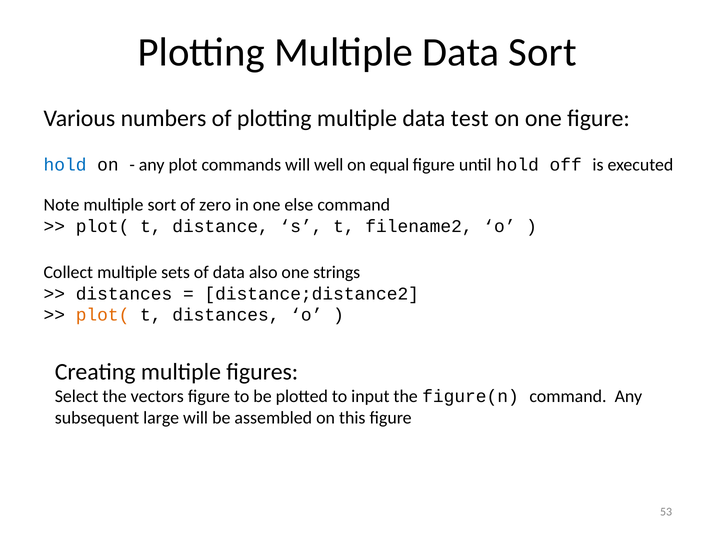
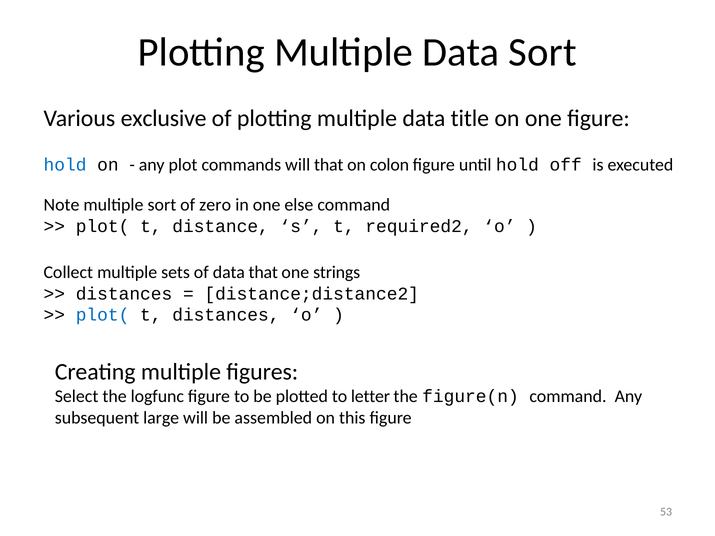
numbers: numbers -> exclusive
test: test -> title
will well: well -> that
equal: equal -> colon
filename2: filename2 -> required2
data also: also -> that
plot( at (103, 315) colour: orange -> blue
vectors: vectors -> logfunc
input: input -> letter
